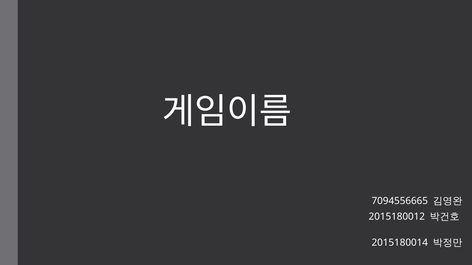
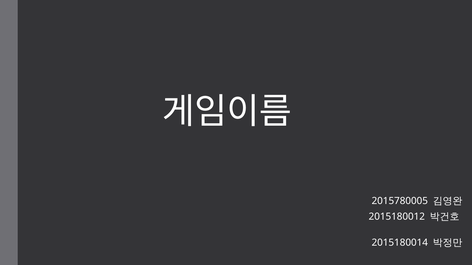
7094556665: 7094556665 -> 2015780005
